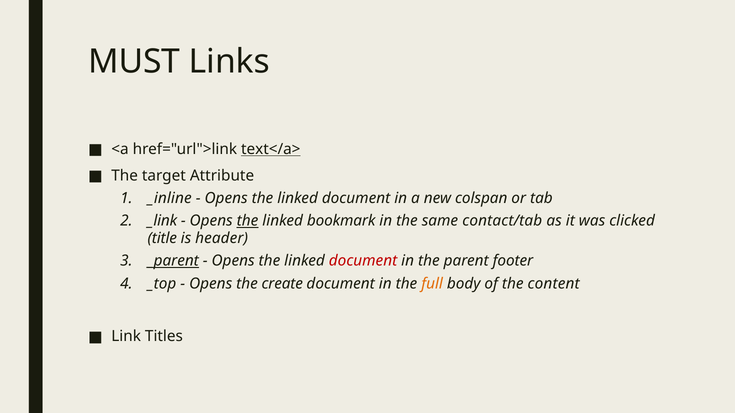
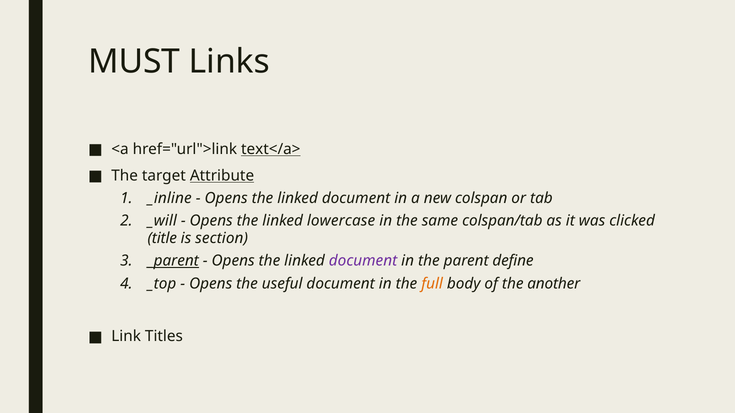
Attribute underline: none -> present
_link: _link -> _will
the at (248, 221) underline: present -> none
bookmark: bookmark -> lowercase
contact/tab: contact/tab -> colspan/tab
header: header -> section
document at (363, 261) colour: red -> purple
footer: footer -> define
create: create -> useful
content: content -> another
